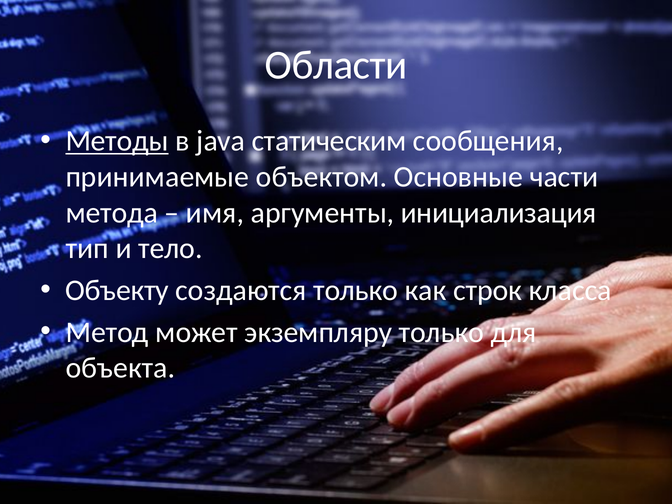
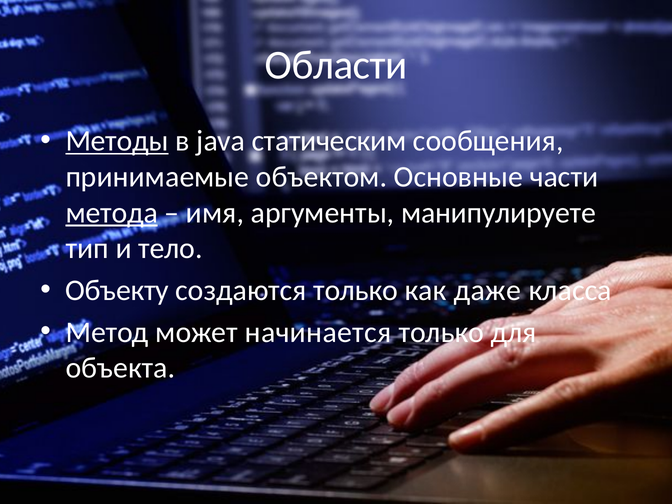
метода underline: none -> present
инициализация: инициализация -> манипулируете
строк: строк -> даже
экземпляру: экземпляру -> начинается
